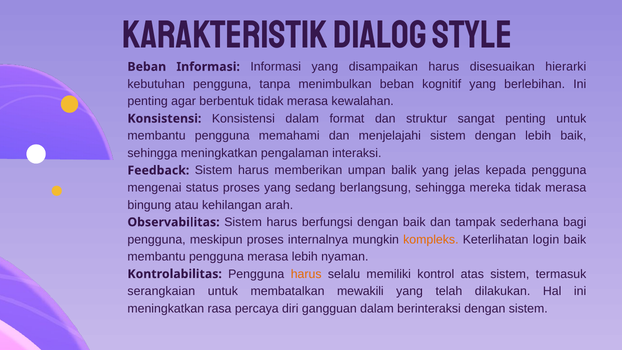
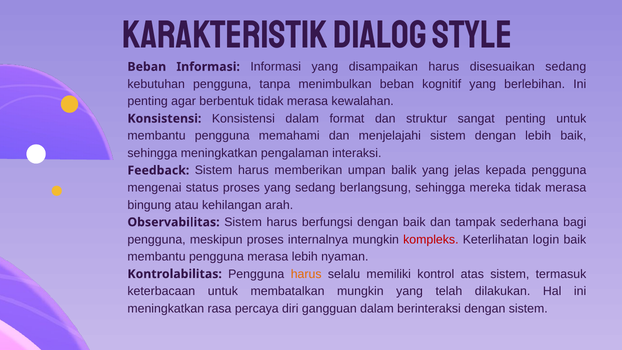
disesuaikan hierarki: hierarki -> sedang
kompleks colour: orange -> red
serangkaian: serangkaian -> keterbacaan
membatalkan mewakili: mewakili -> mungkin
